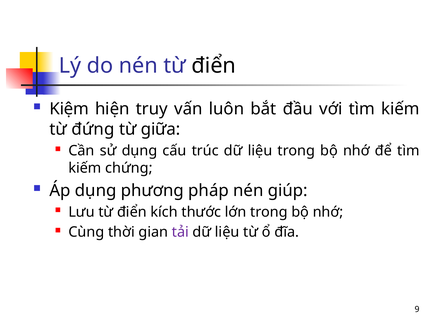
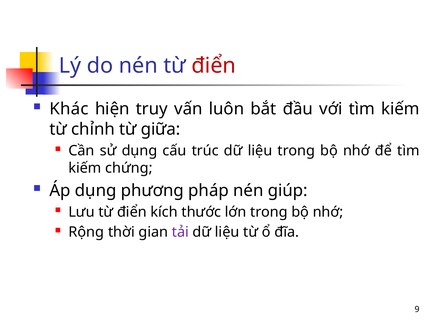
điển at (214, 66) colour: black -> red
Kiệm: Kiệm -> Khác
đứng: đứng -> chỉnh
Cùng: Cùng -> Rộng
